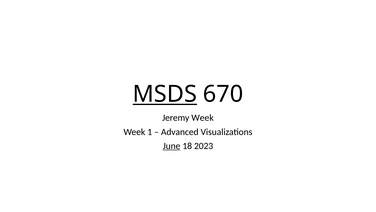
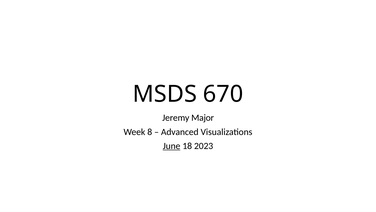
MSDS underline: present -> none
Jeremy Week: Week -> Major
1: 1 -> 8
